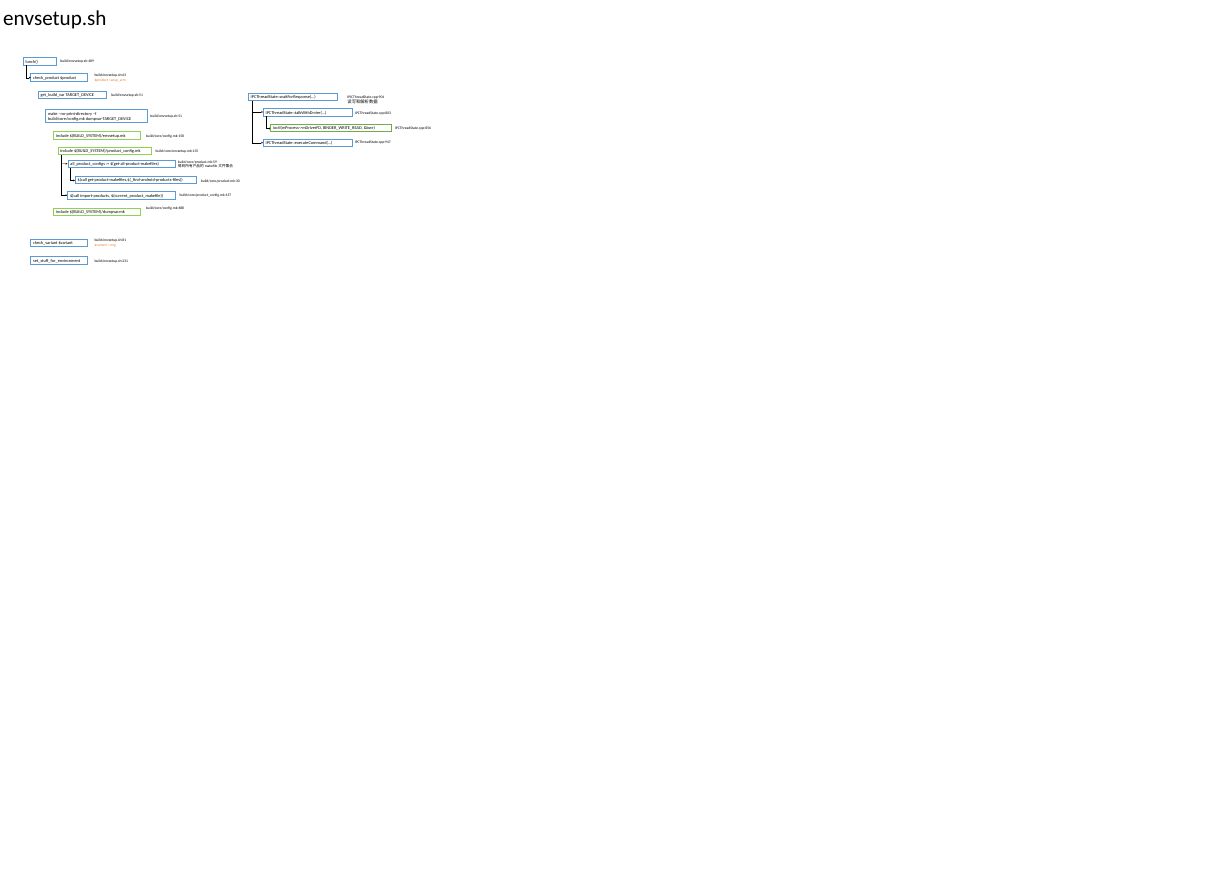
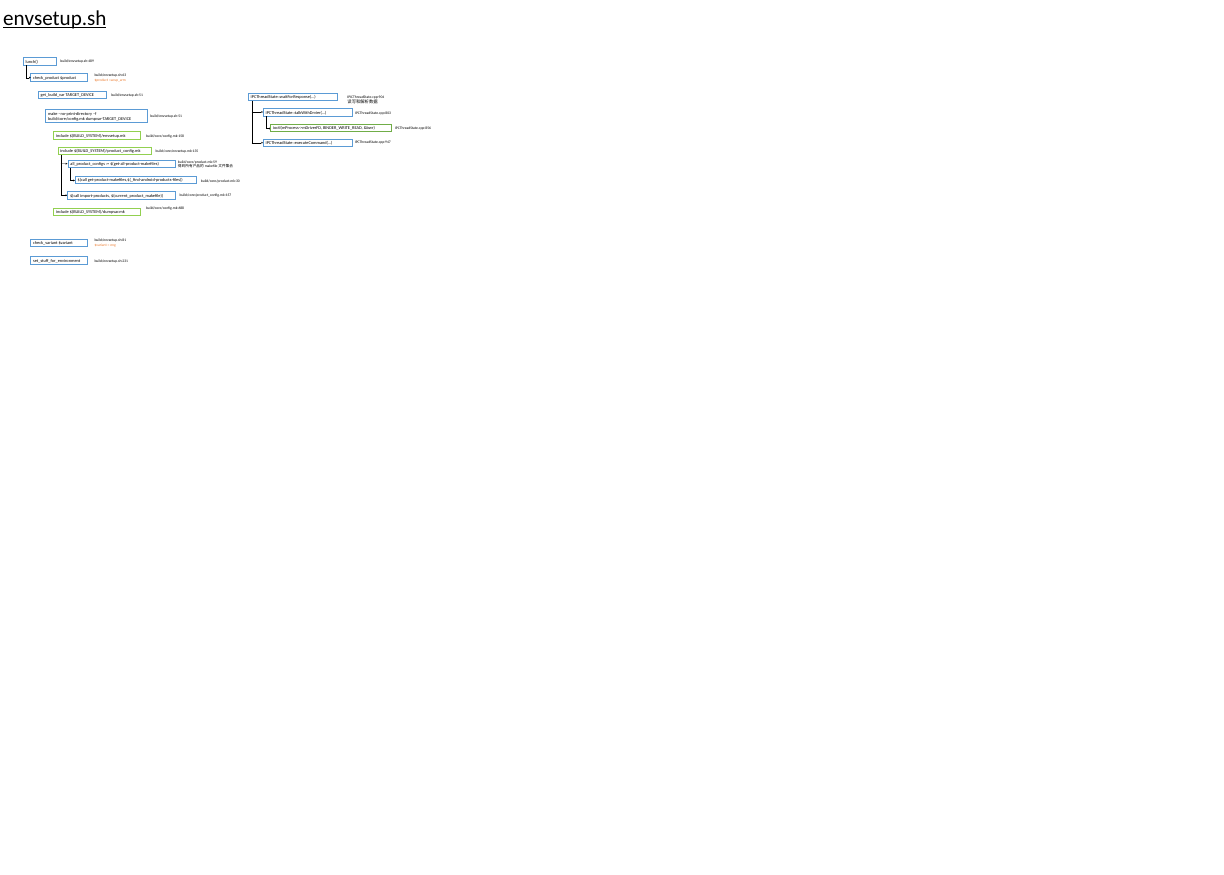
envsetup.sh underline: none -> present
